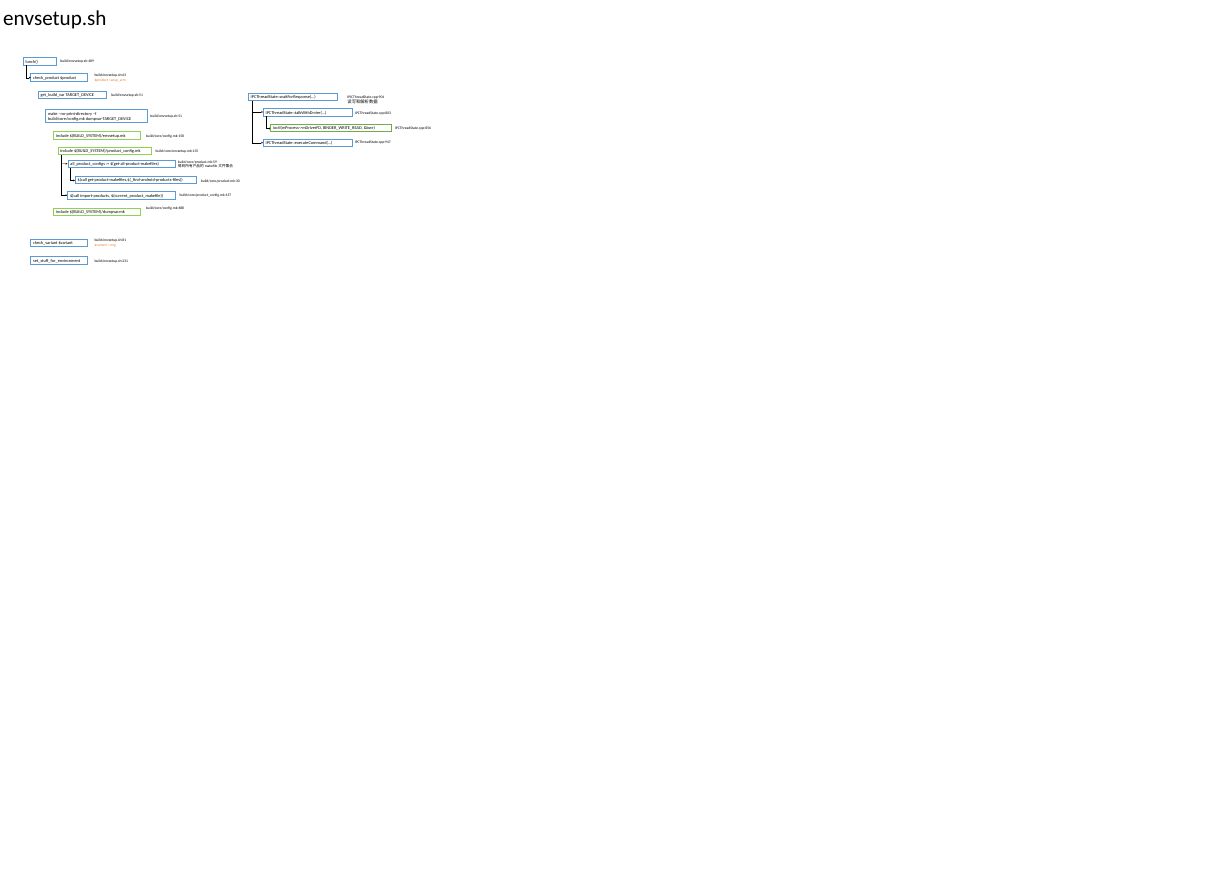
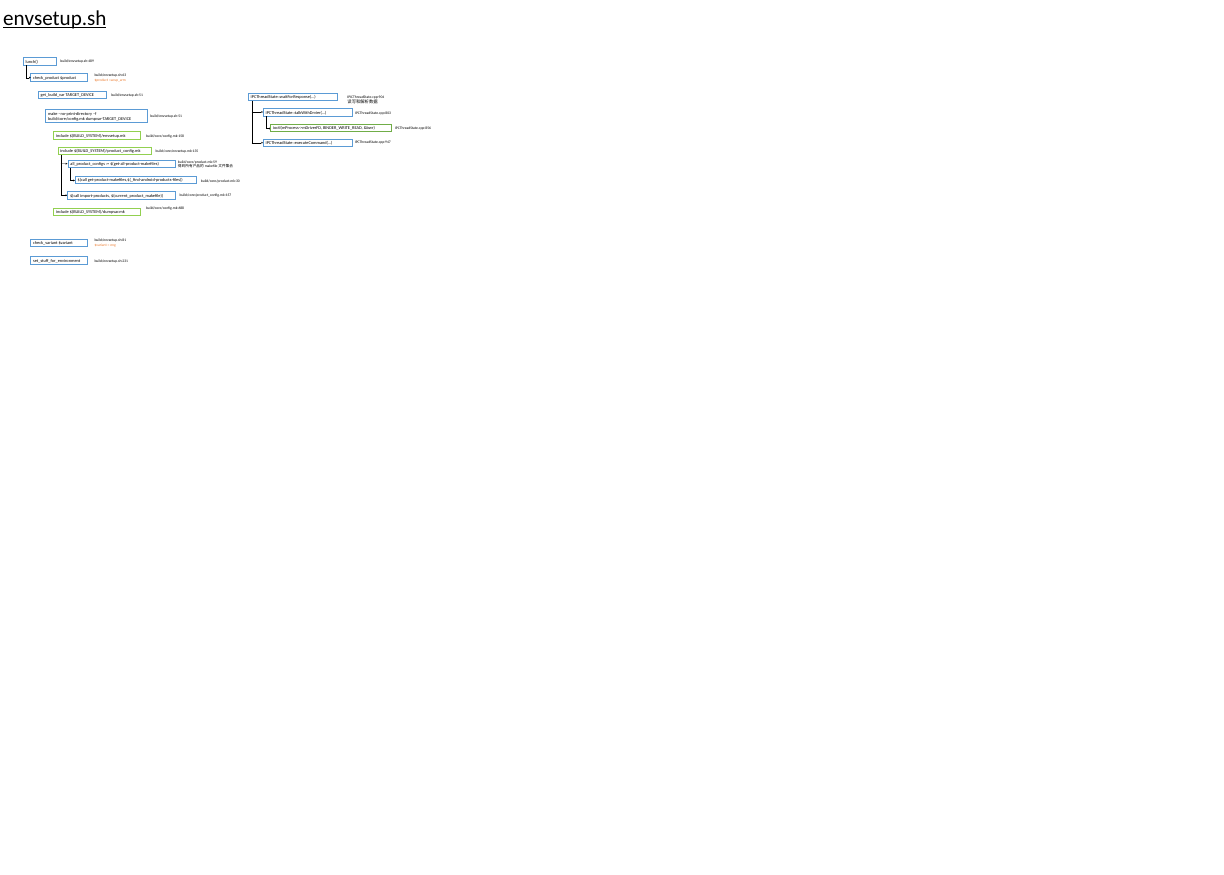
envsetup.sh underline: none -> present
